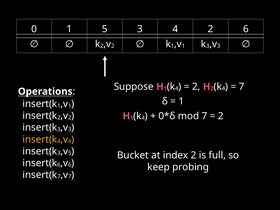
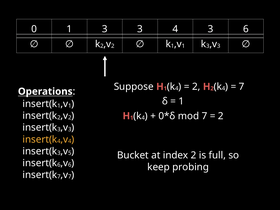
1 5: 5 -> 3
4 2: 2 -> 3
